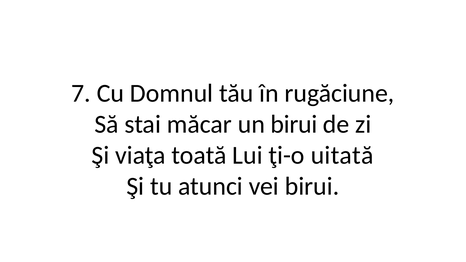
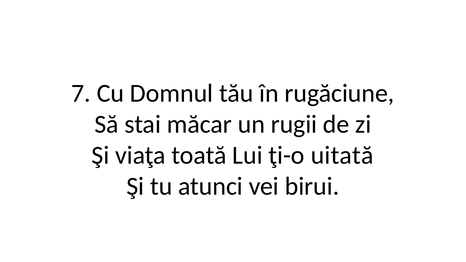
un birui: birui -> rugii
